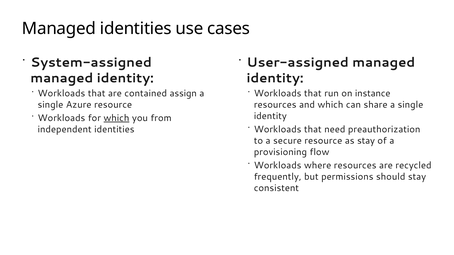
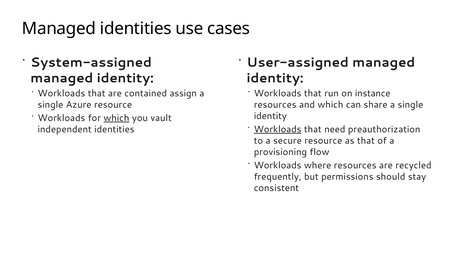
from: from -> vault
Workloads at (278, 130) underline: none -> present
as stay: stay -> that
